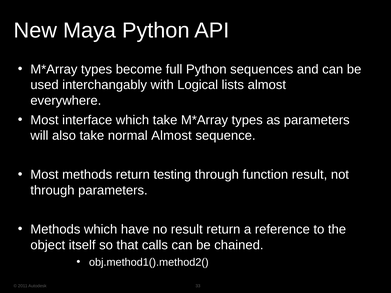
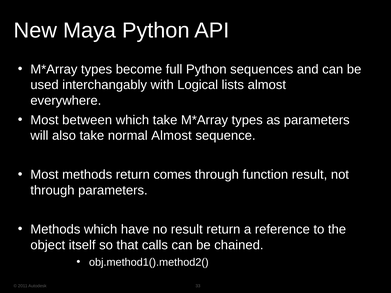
interface: interface -> between
testing: testing -> comes
